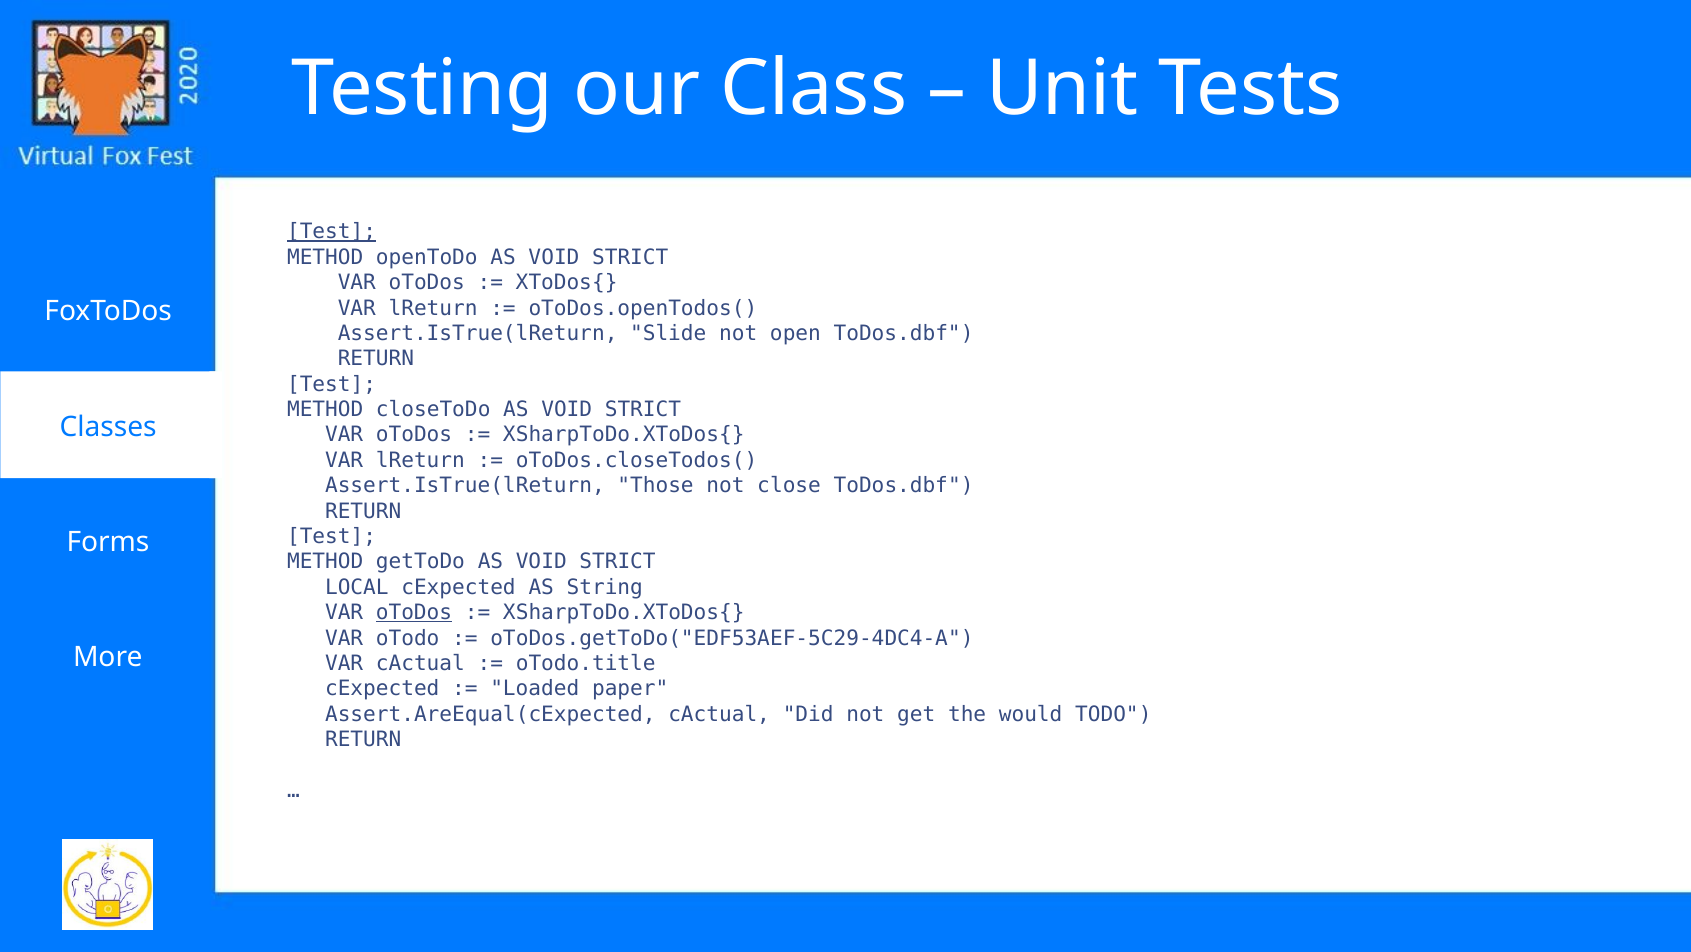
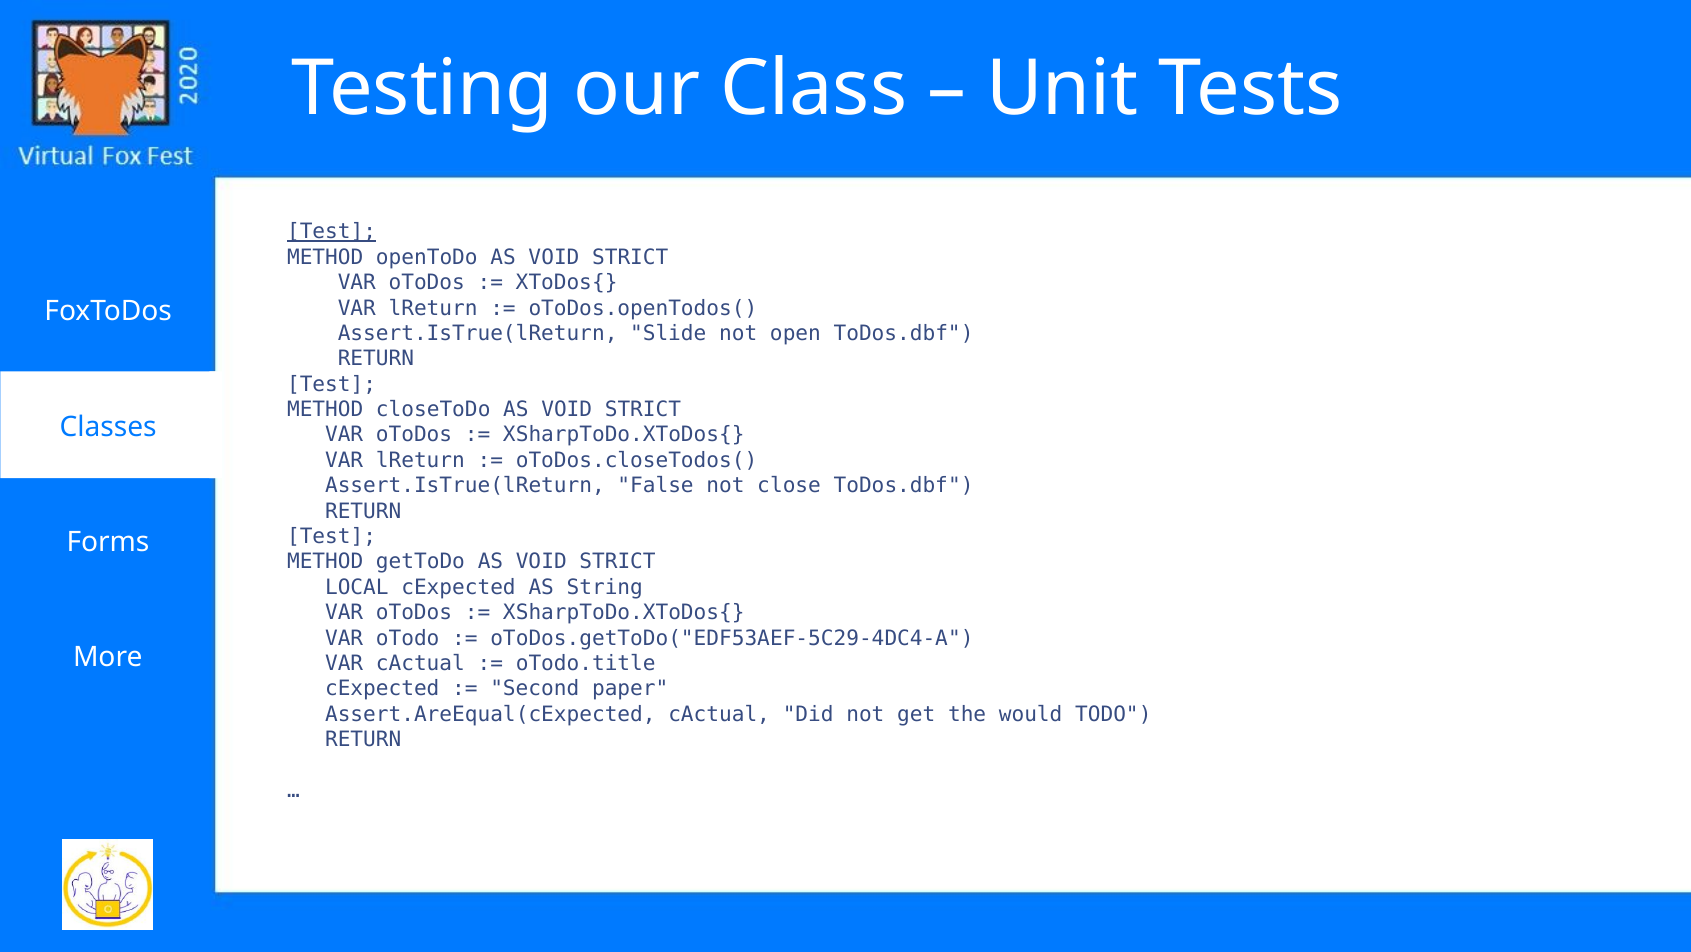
Those: Those -> False
oToDos at (414, 612) underline: present -> none
Loaded: Loaded -> Second
